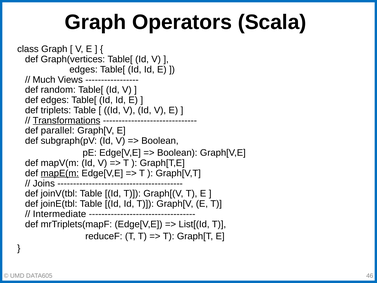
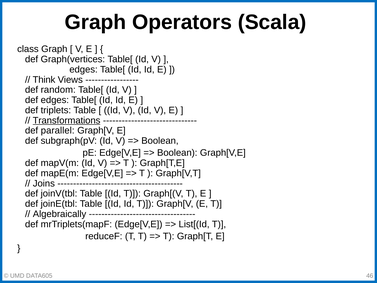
Much: Much -> Think
mapE(m underline: present -> none
Intermediate: Intermediate -> Algebraically
